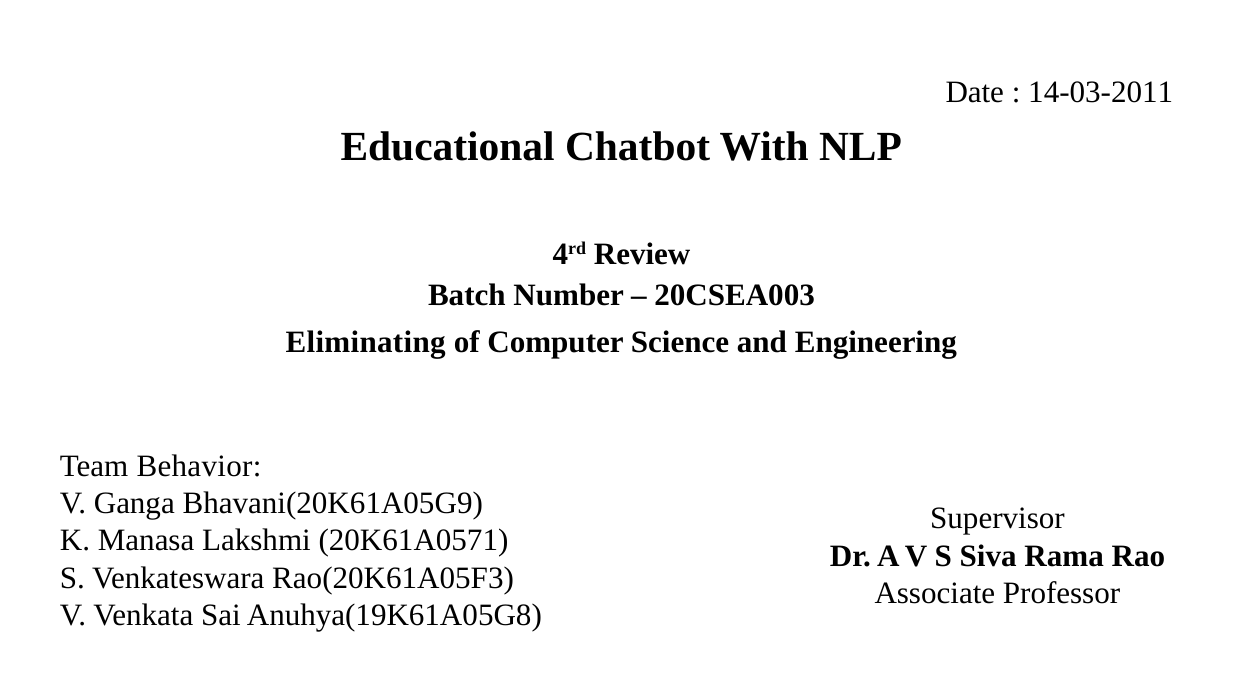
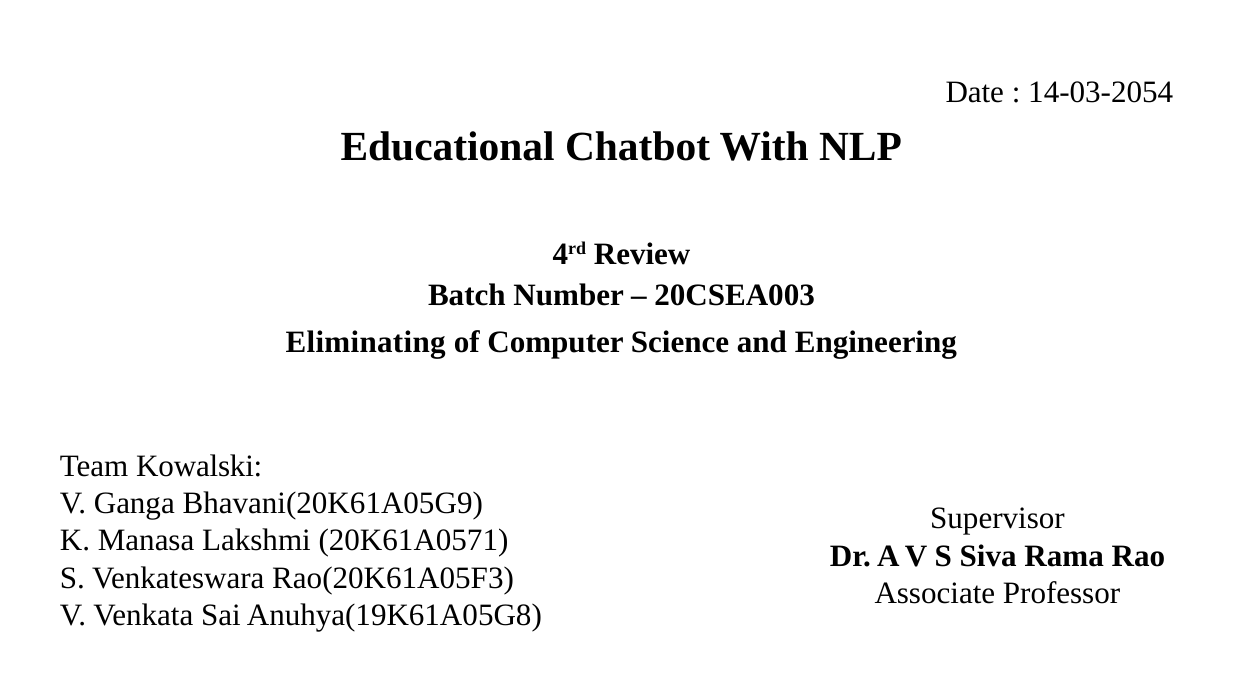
14-03-2011: 14-03-2011 -> 14-03-2054
Behavior: Behavior -> Kowalski
